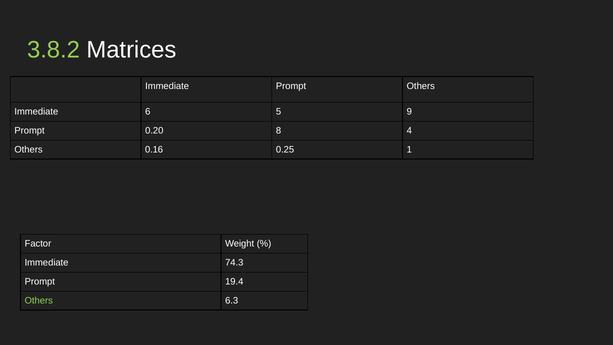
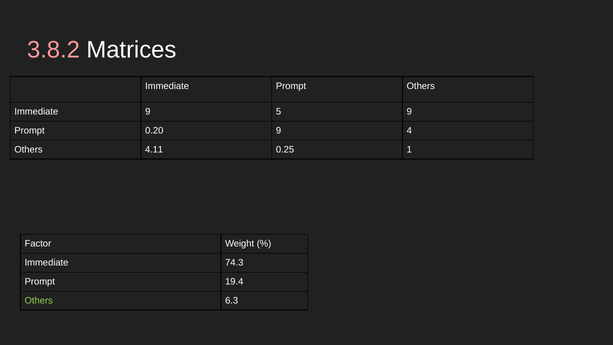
3.8.2 colour: light green -> pink
Immediate 6: 6 -> 9
0.20 8: 8 -> 9
0.16: 0.16 -> 4.11
